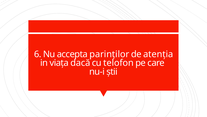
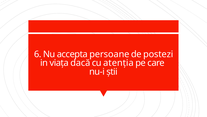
parinților: parinților -> persoane
atenția: atenția -> postezi
telofon: telofon -> atenția
